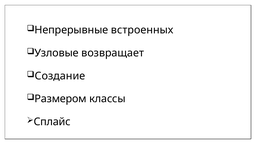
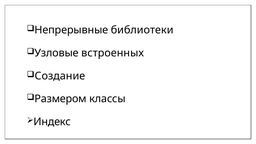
встроенных: встроенных -> библиотеки
возвращает: возвращает -> встроенных
Сплайс: Сплайс -> Индекс
